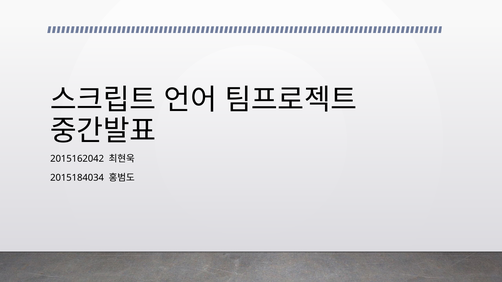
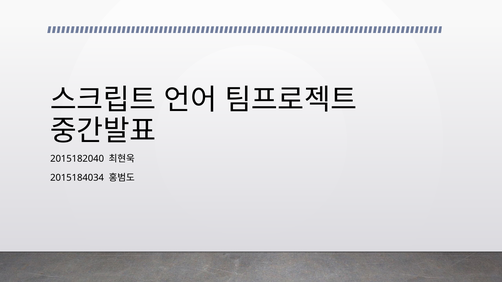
2015162042: 2015162042 -> 2015182040
